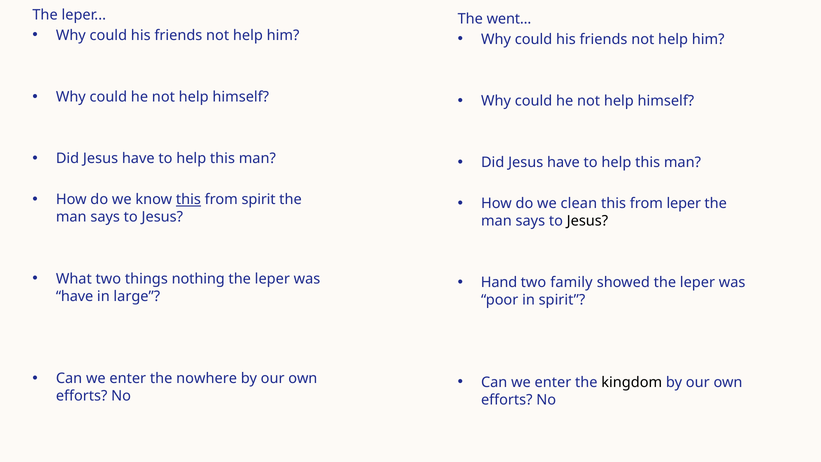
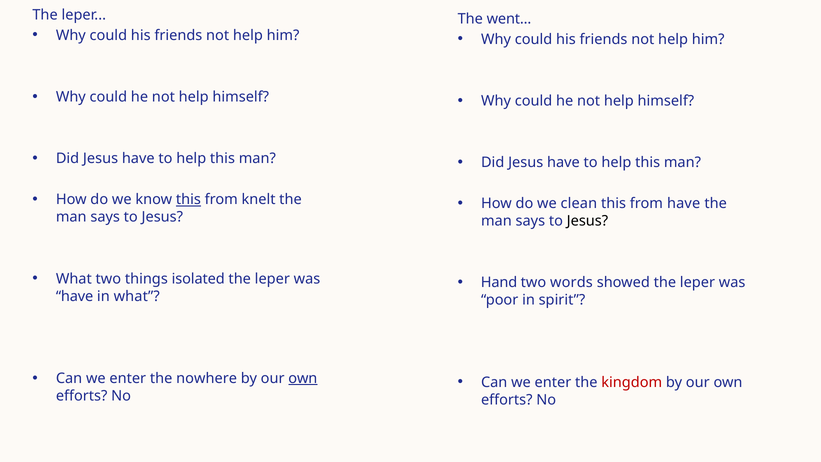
from spirit: spirit -> knelt
from leper: leper -> have
nothing: nothing -> isolated
family: family -> words
in large: large -> what
own at (303, 378) underline: none -> present
kingdom colour: black -> red
